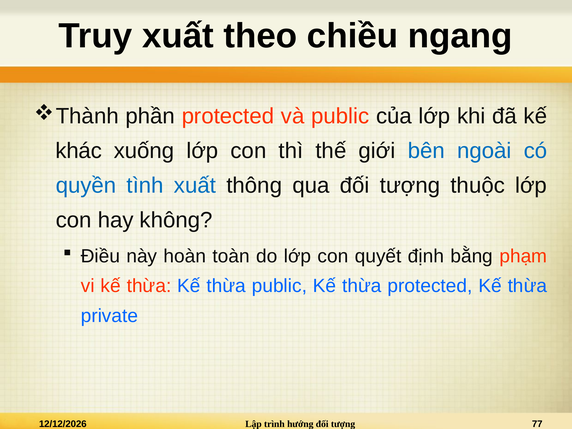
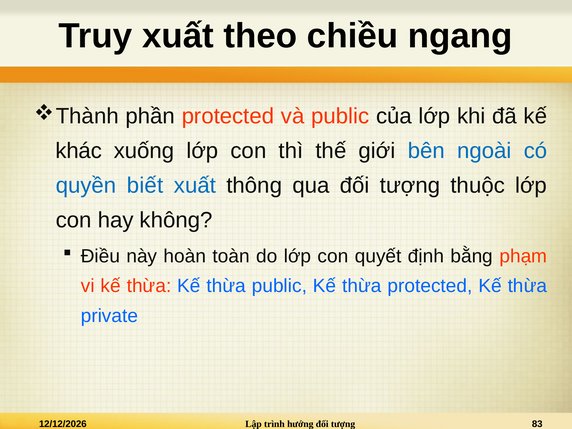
tình: tình -> biết
77: 77 -> 83
